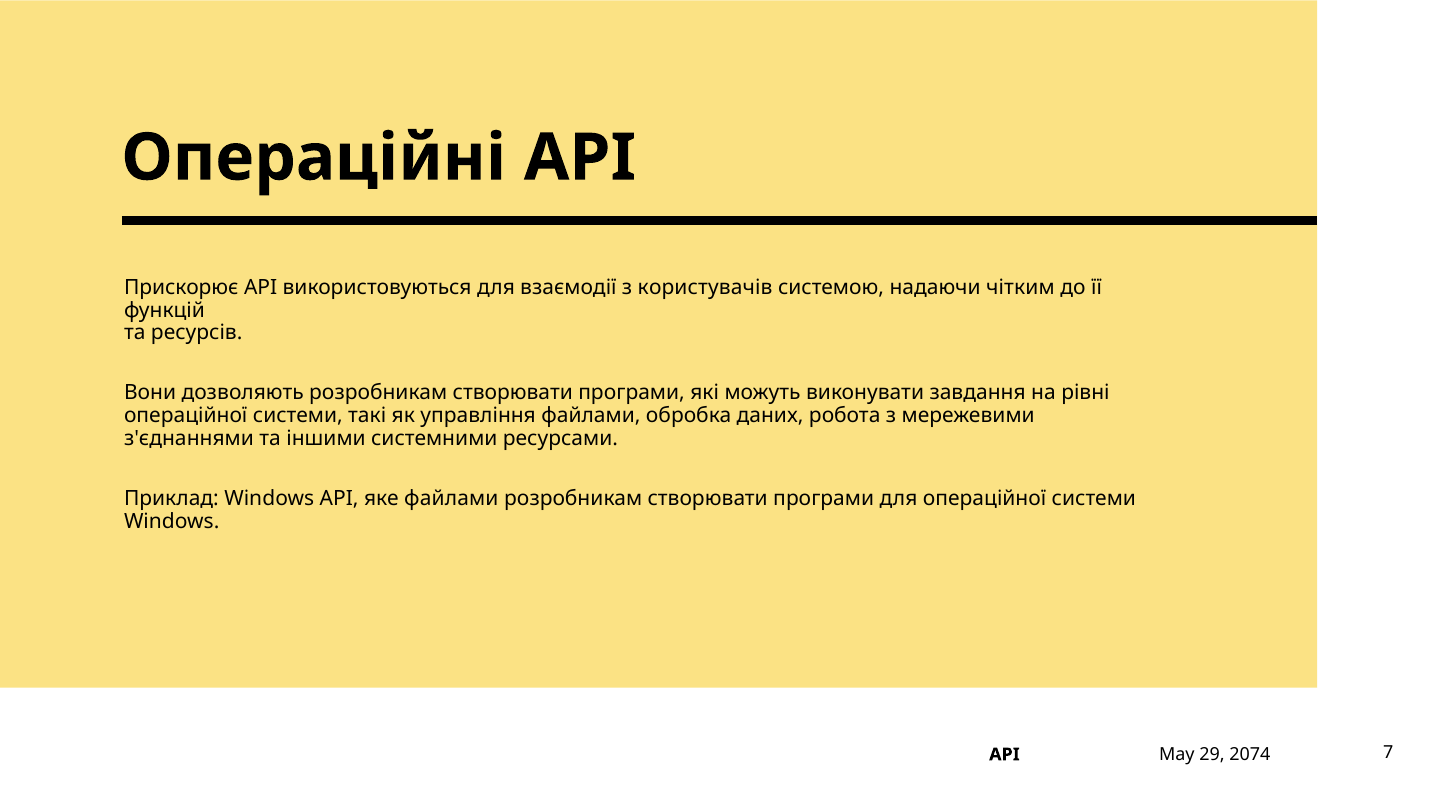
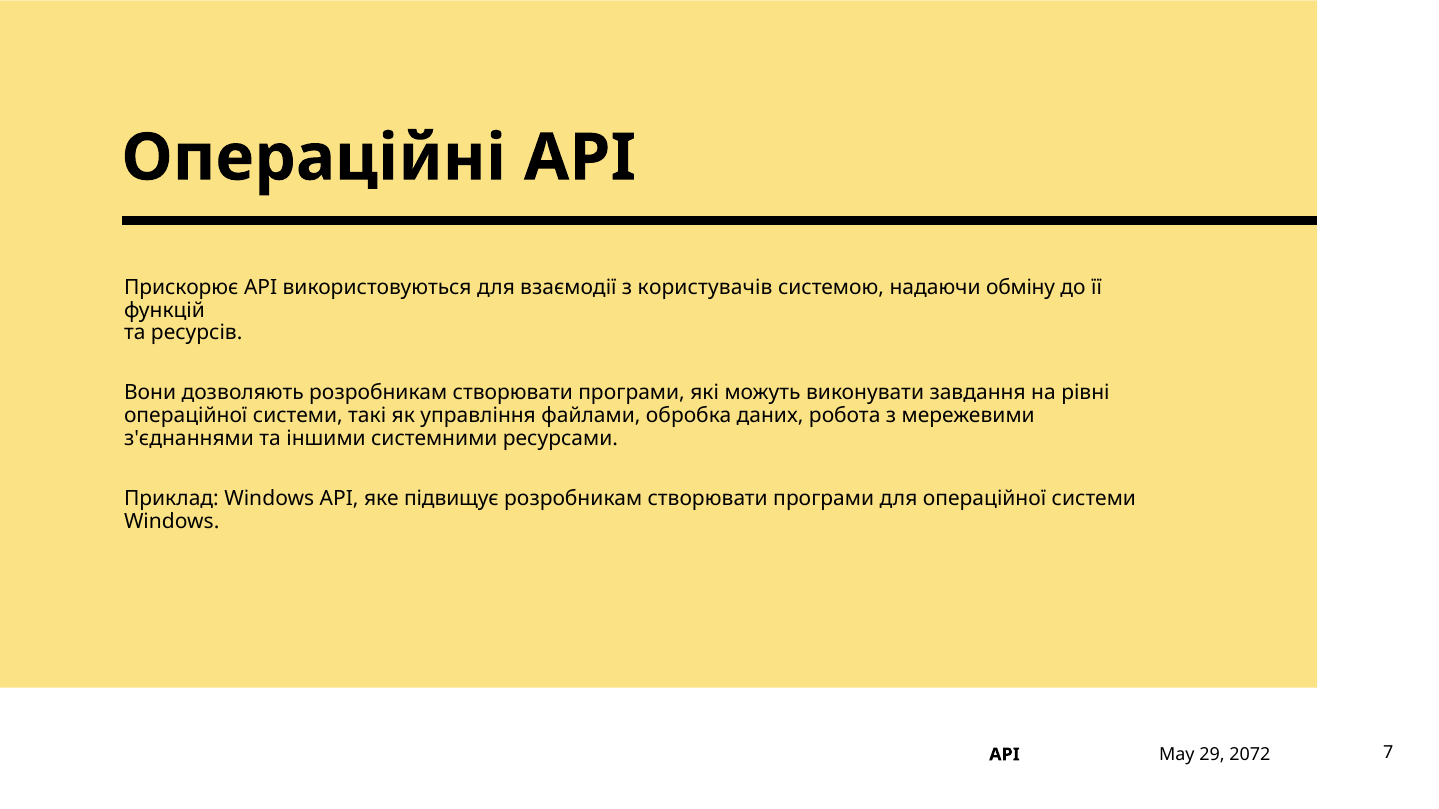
чітким: чітким -> обміну
яке файлами: файлами -> підвищує
2074: 2074 -> 2072
